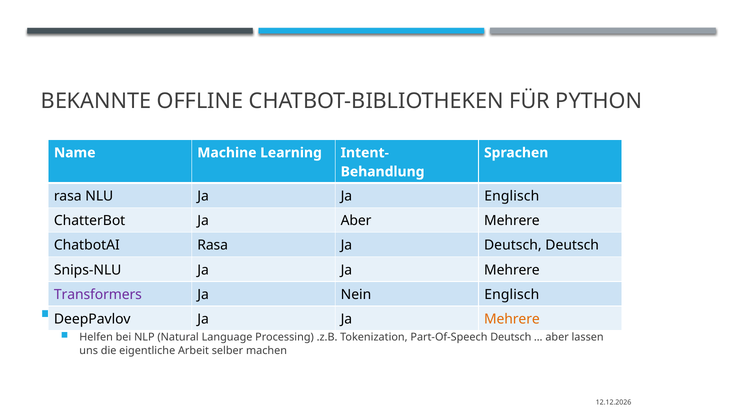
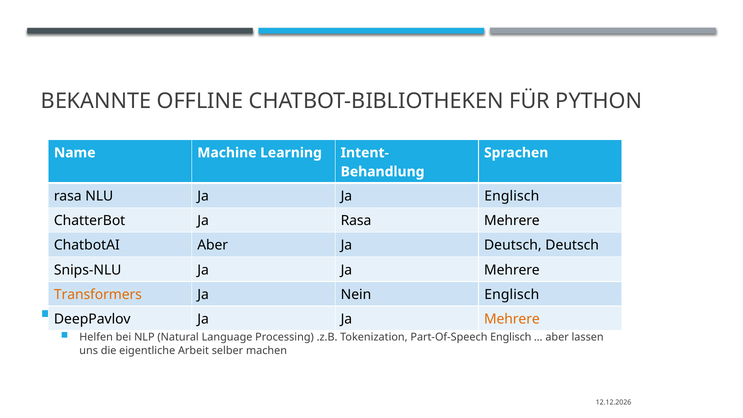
Ja Aber: Aber -> Rasa
ChatbotAI Rasa: Rasa -> Aber
Transformers colour: purple -> orange
Part-Of-Speech Deutsch: Deutsch -> Englisch
